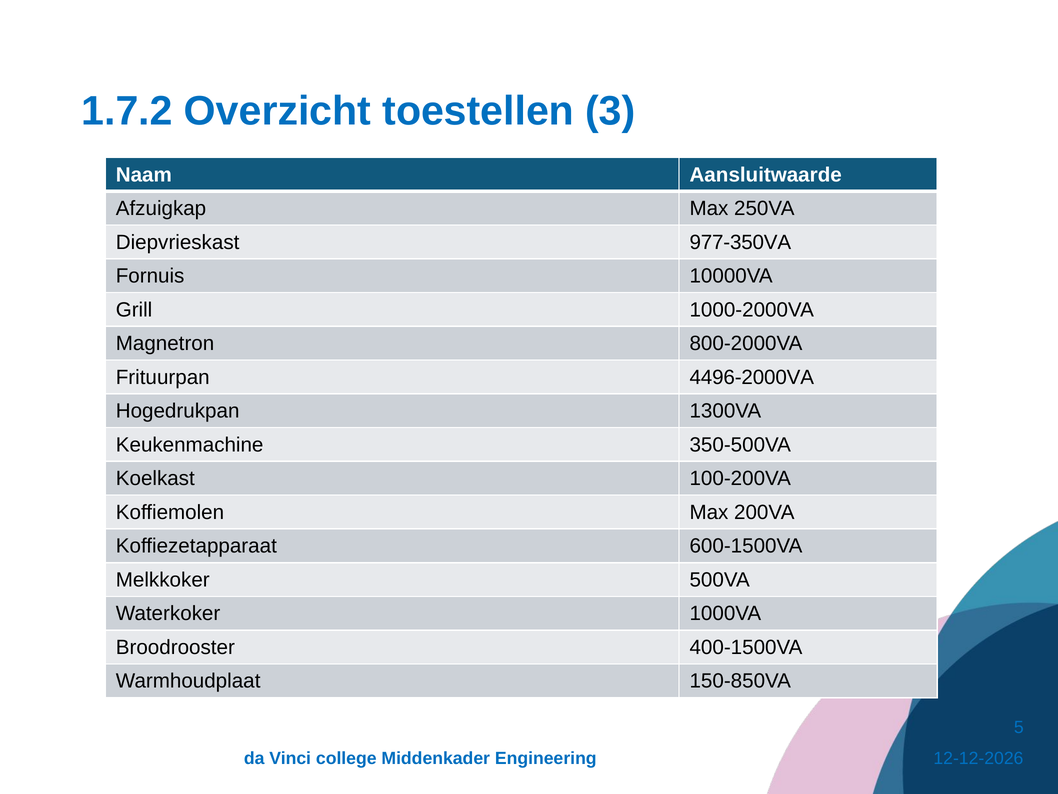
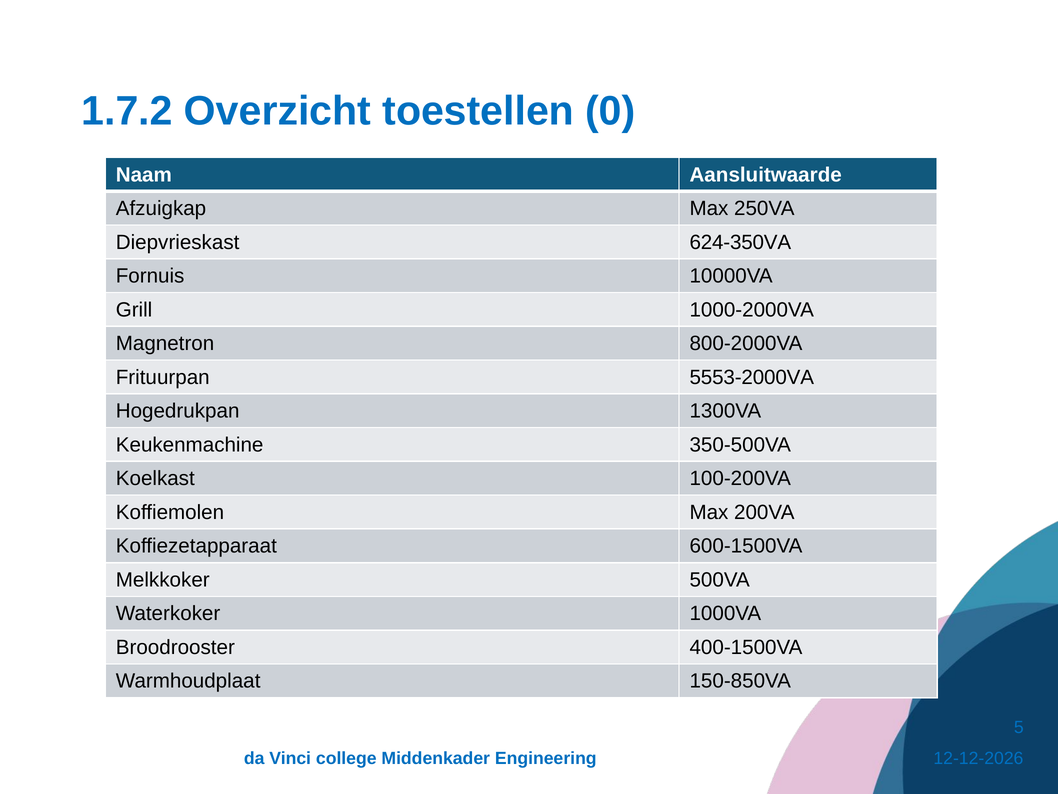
3: 3 -> 0
977-350VA: 977-350VA -> 624-350VA
4496-2000VA: 4496-2000VA -> 5553-2000VA
